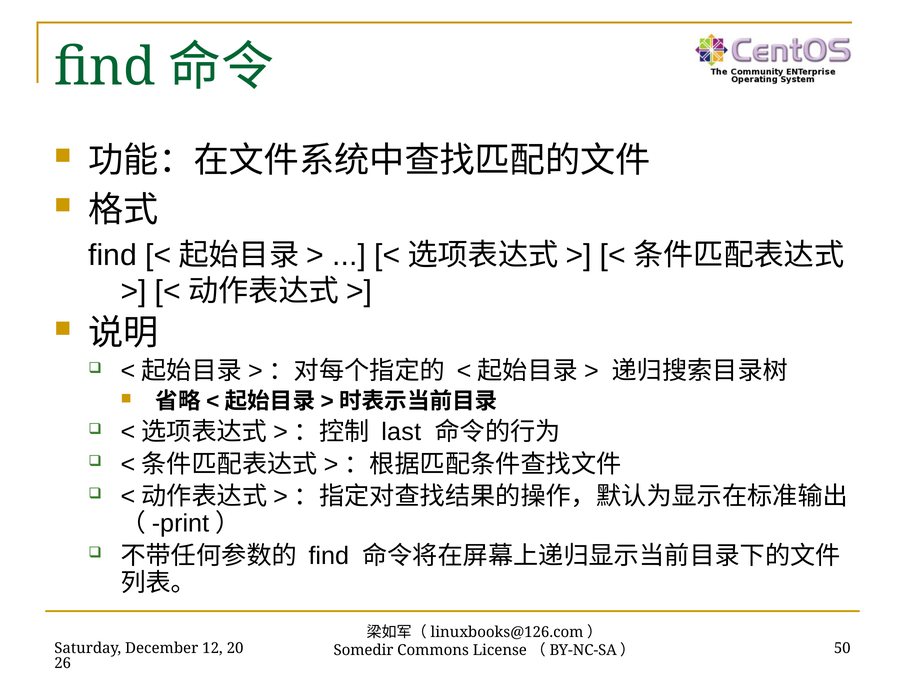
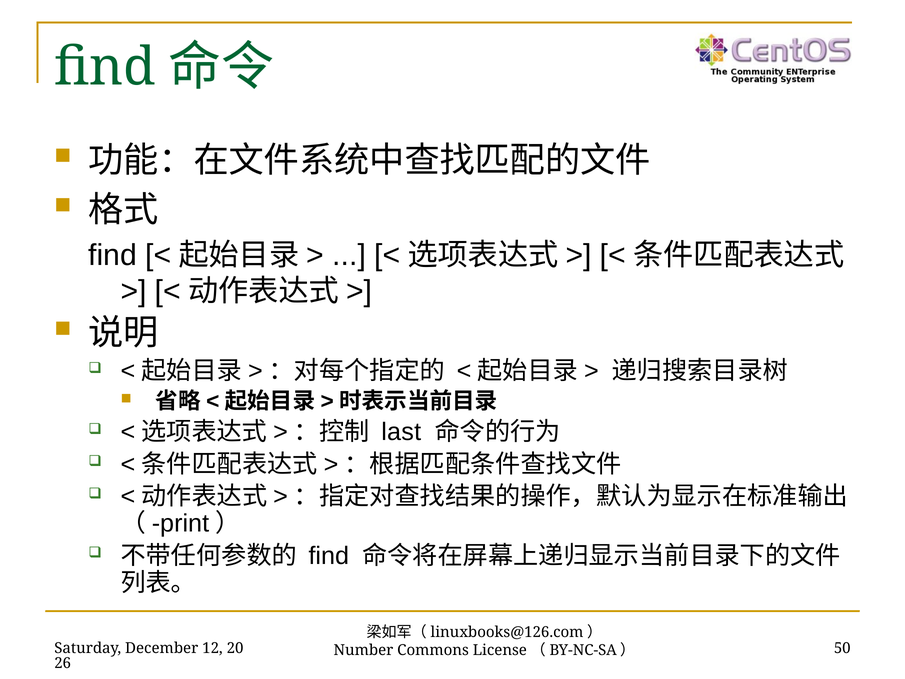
Somedir: Somedir -> Number
